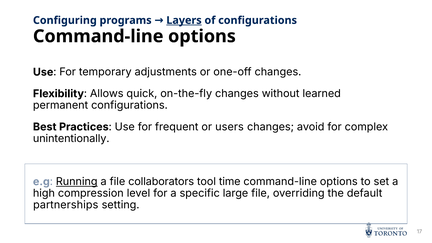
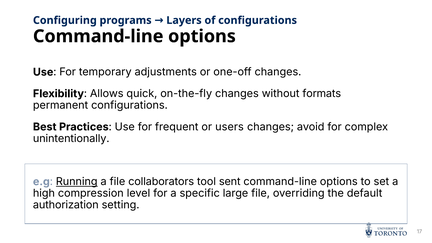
Layers underline: present -> none
learned: learned -> formats
time: time -> sent
partnerships: partnerships -> authorization
